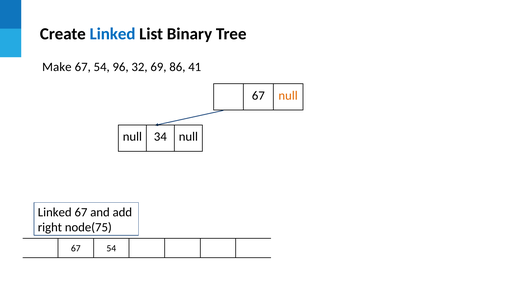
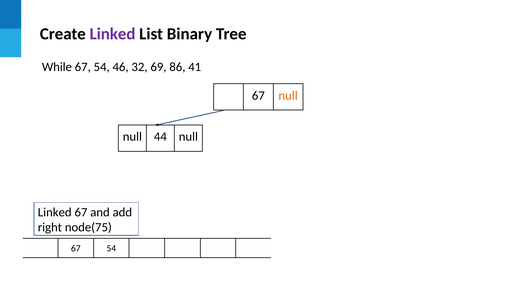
Linked at (113, 34) colour: blue -> purple
Make: Make -> While
96: 96 -> 46
34: 34 -> 44
